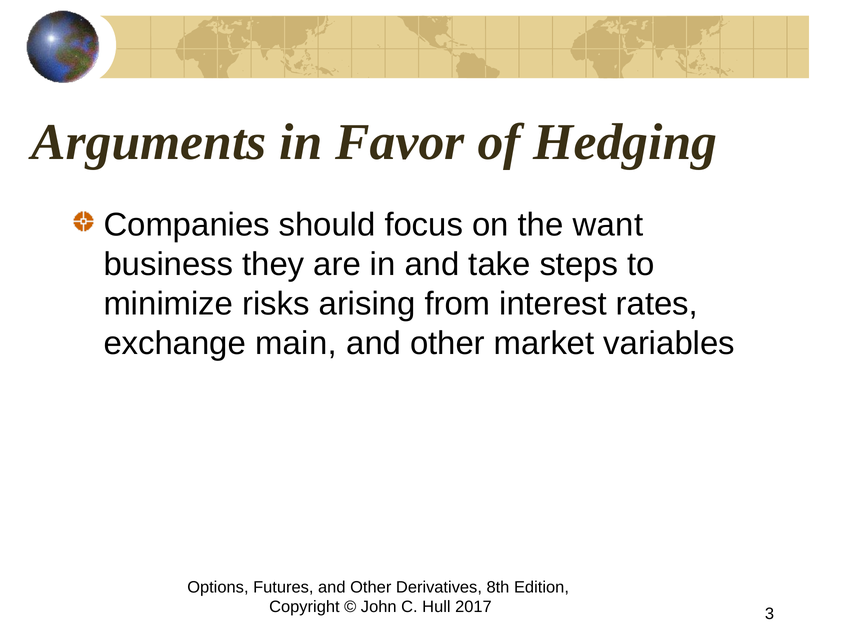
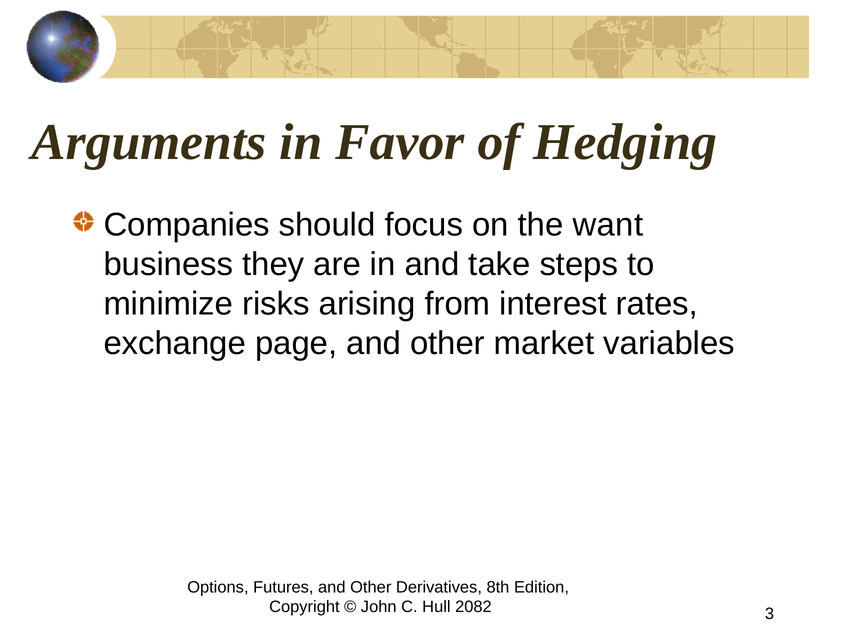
main: main -> page
2017: 2017 -> 2082
